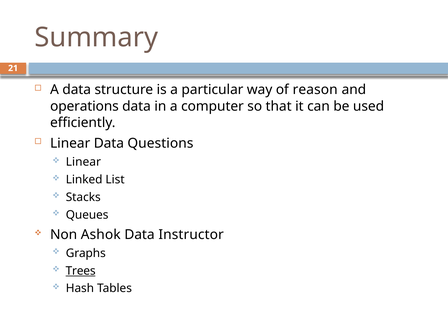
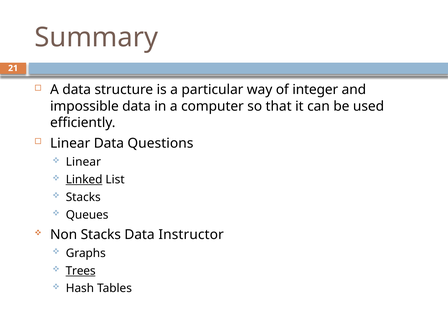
reason: reason -> integer
operations: operations -> impossible
Linked underline: none -> present
Non Ashok: Ashok -> Stacks
